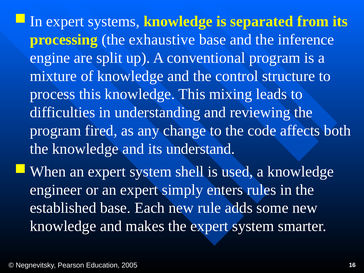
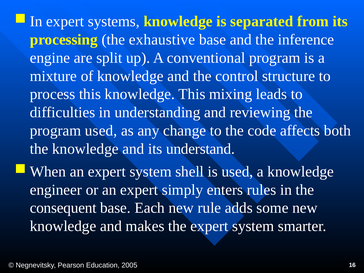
program fired: fired -> used
established: established -> consequent
